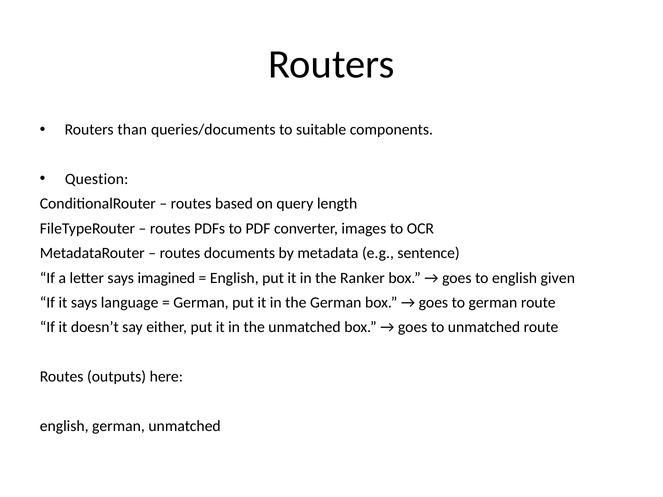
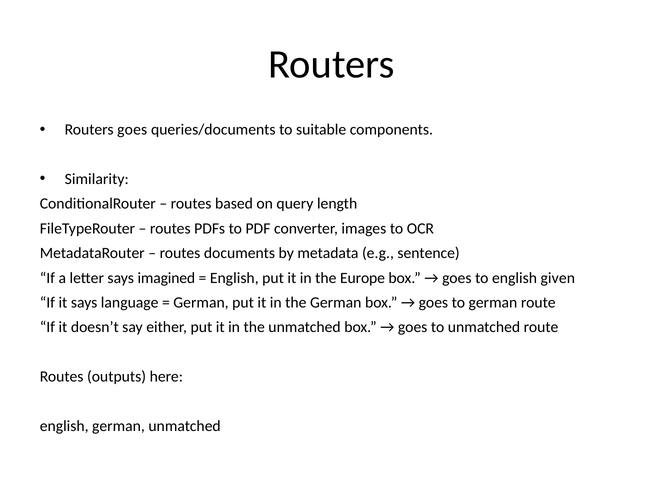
Routers than: than -> goes
Question: Question -> Similarity
Ranker: Ranker -> Europe
